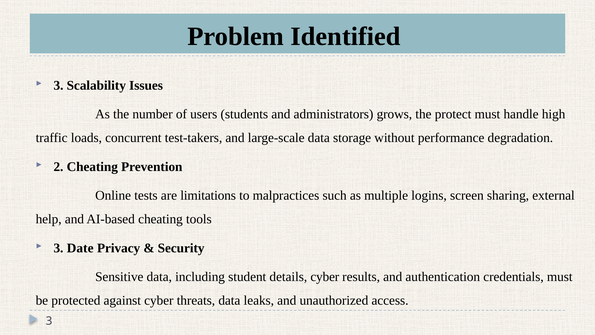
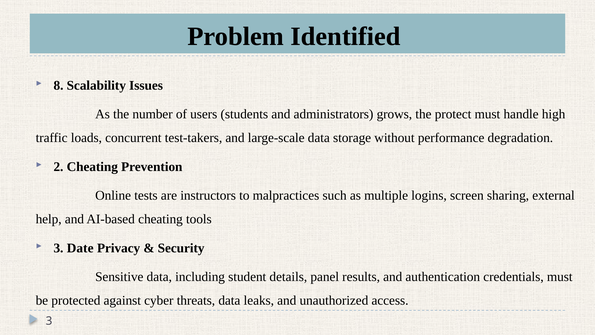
3 at (58, 85): 3 -> 8
limitations: limitations -> instructors
details cyber: cyber -> panel
